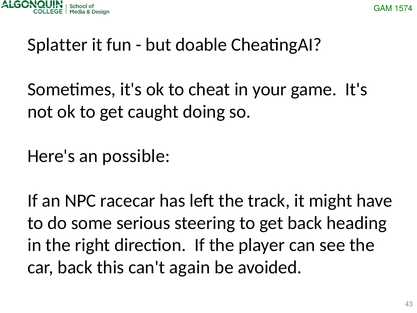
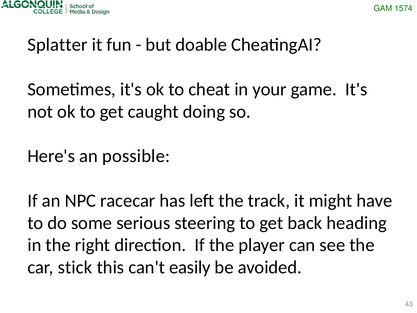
car back: back -> stick
again: again -> easily
